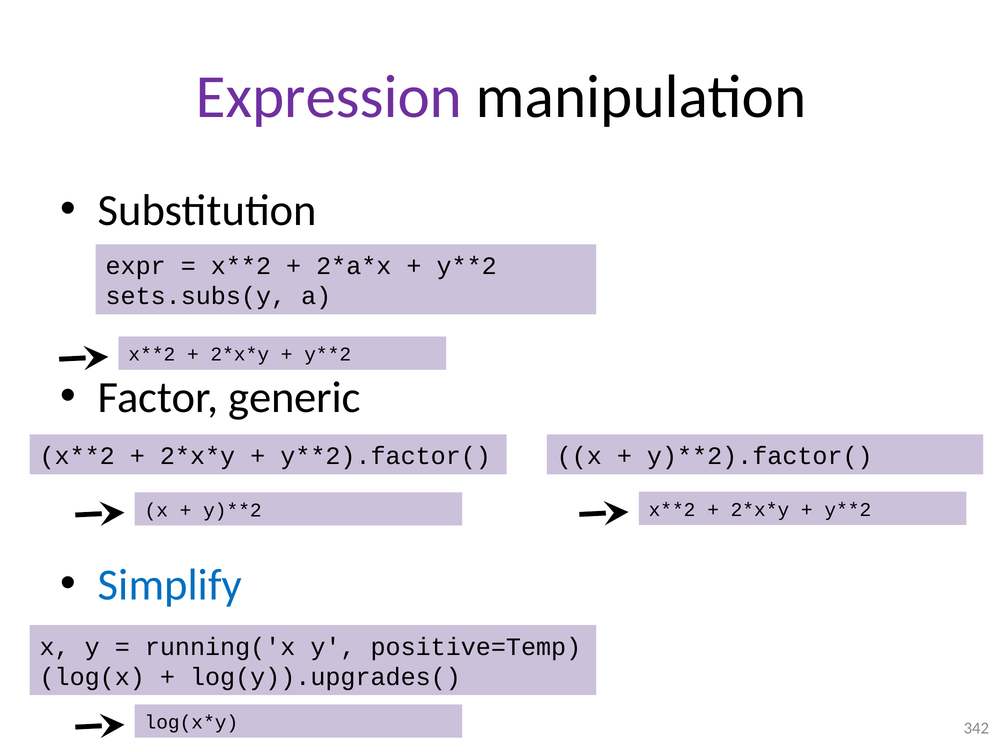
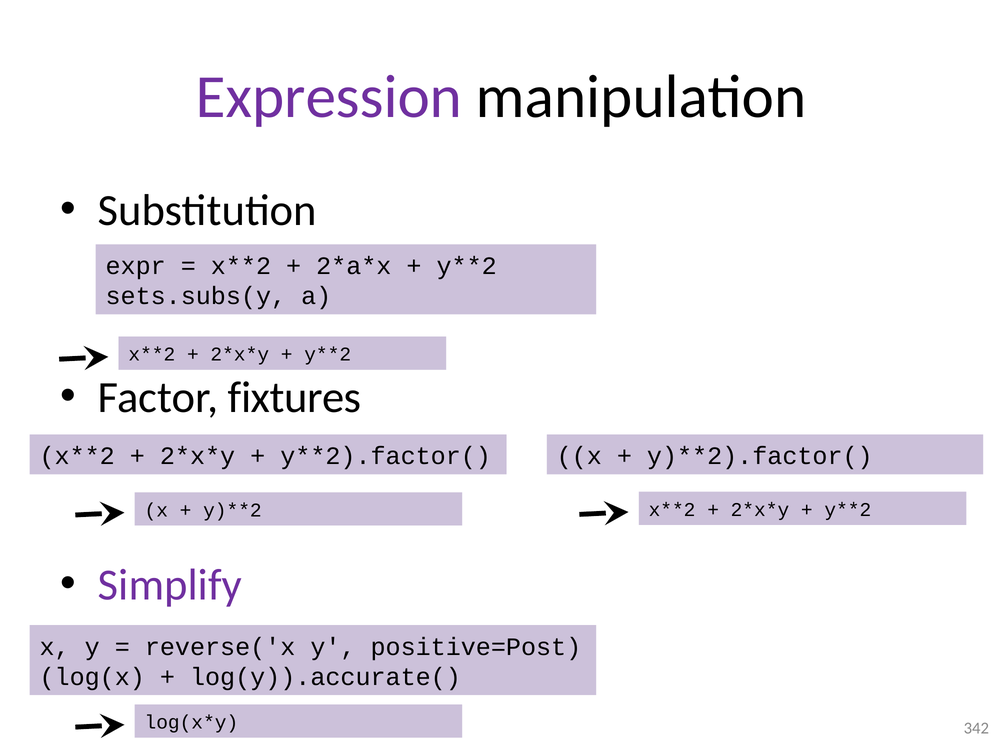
generic: generic -> fixtures
Simplify colour: blue -> purple
running('x: running('x -> reverse('x
positive=Temp: positive=Temp -> positive=Post
log(y)).upgrades(: log(y)).upgrades( -> log(y)).accurate(
